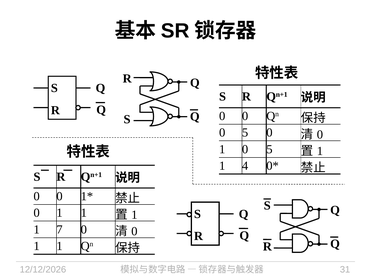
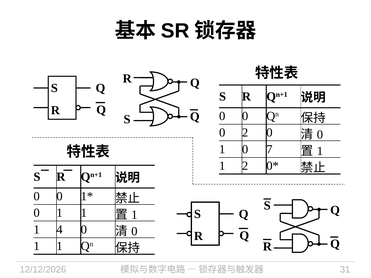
5 at (245, 133): 5 -> 2
1 0 5: 5 -> 7
1 4: 4 -> 2
7: 7 -> 4
